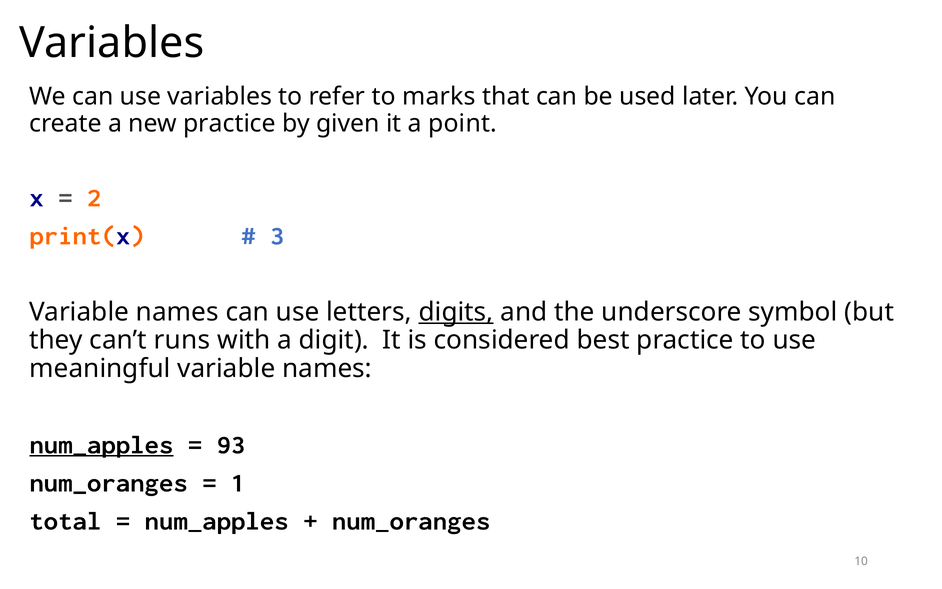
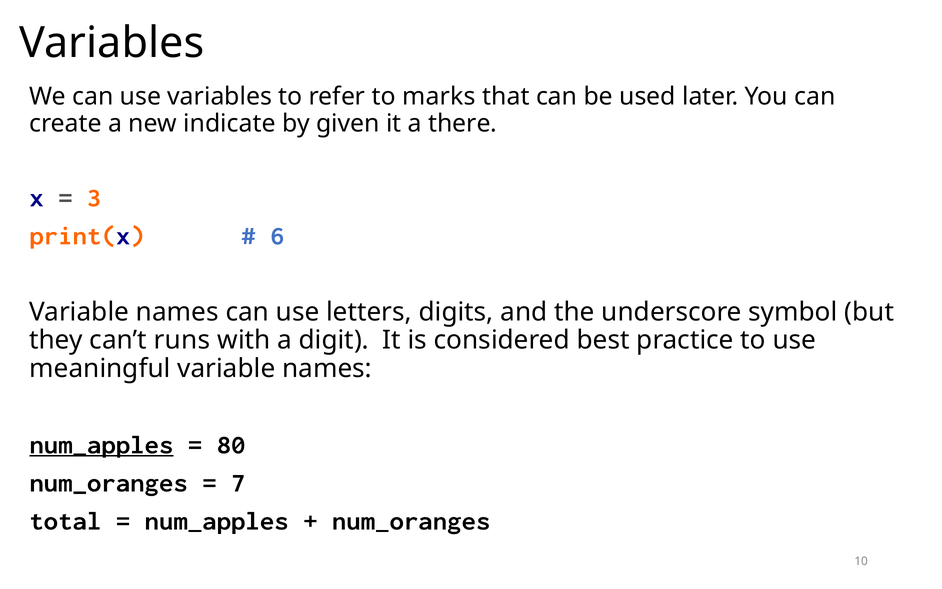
new practice: practice -> indicate
point: point -> there
2: 2 -> 3
3: 3 -> 6
digits underline: present -> none
93: 93 -> 80
1: 1 -> 7
